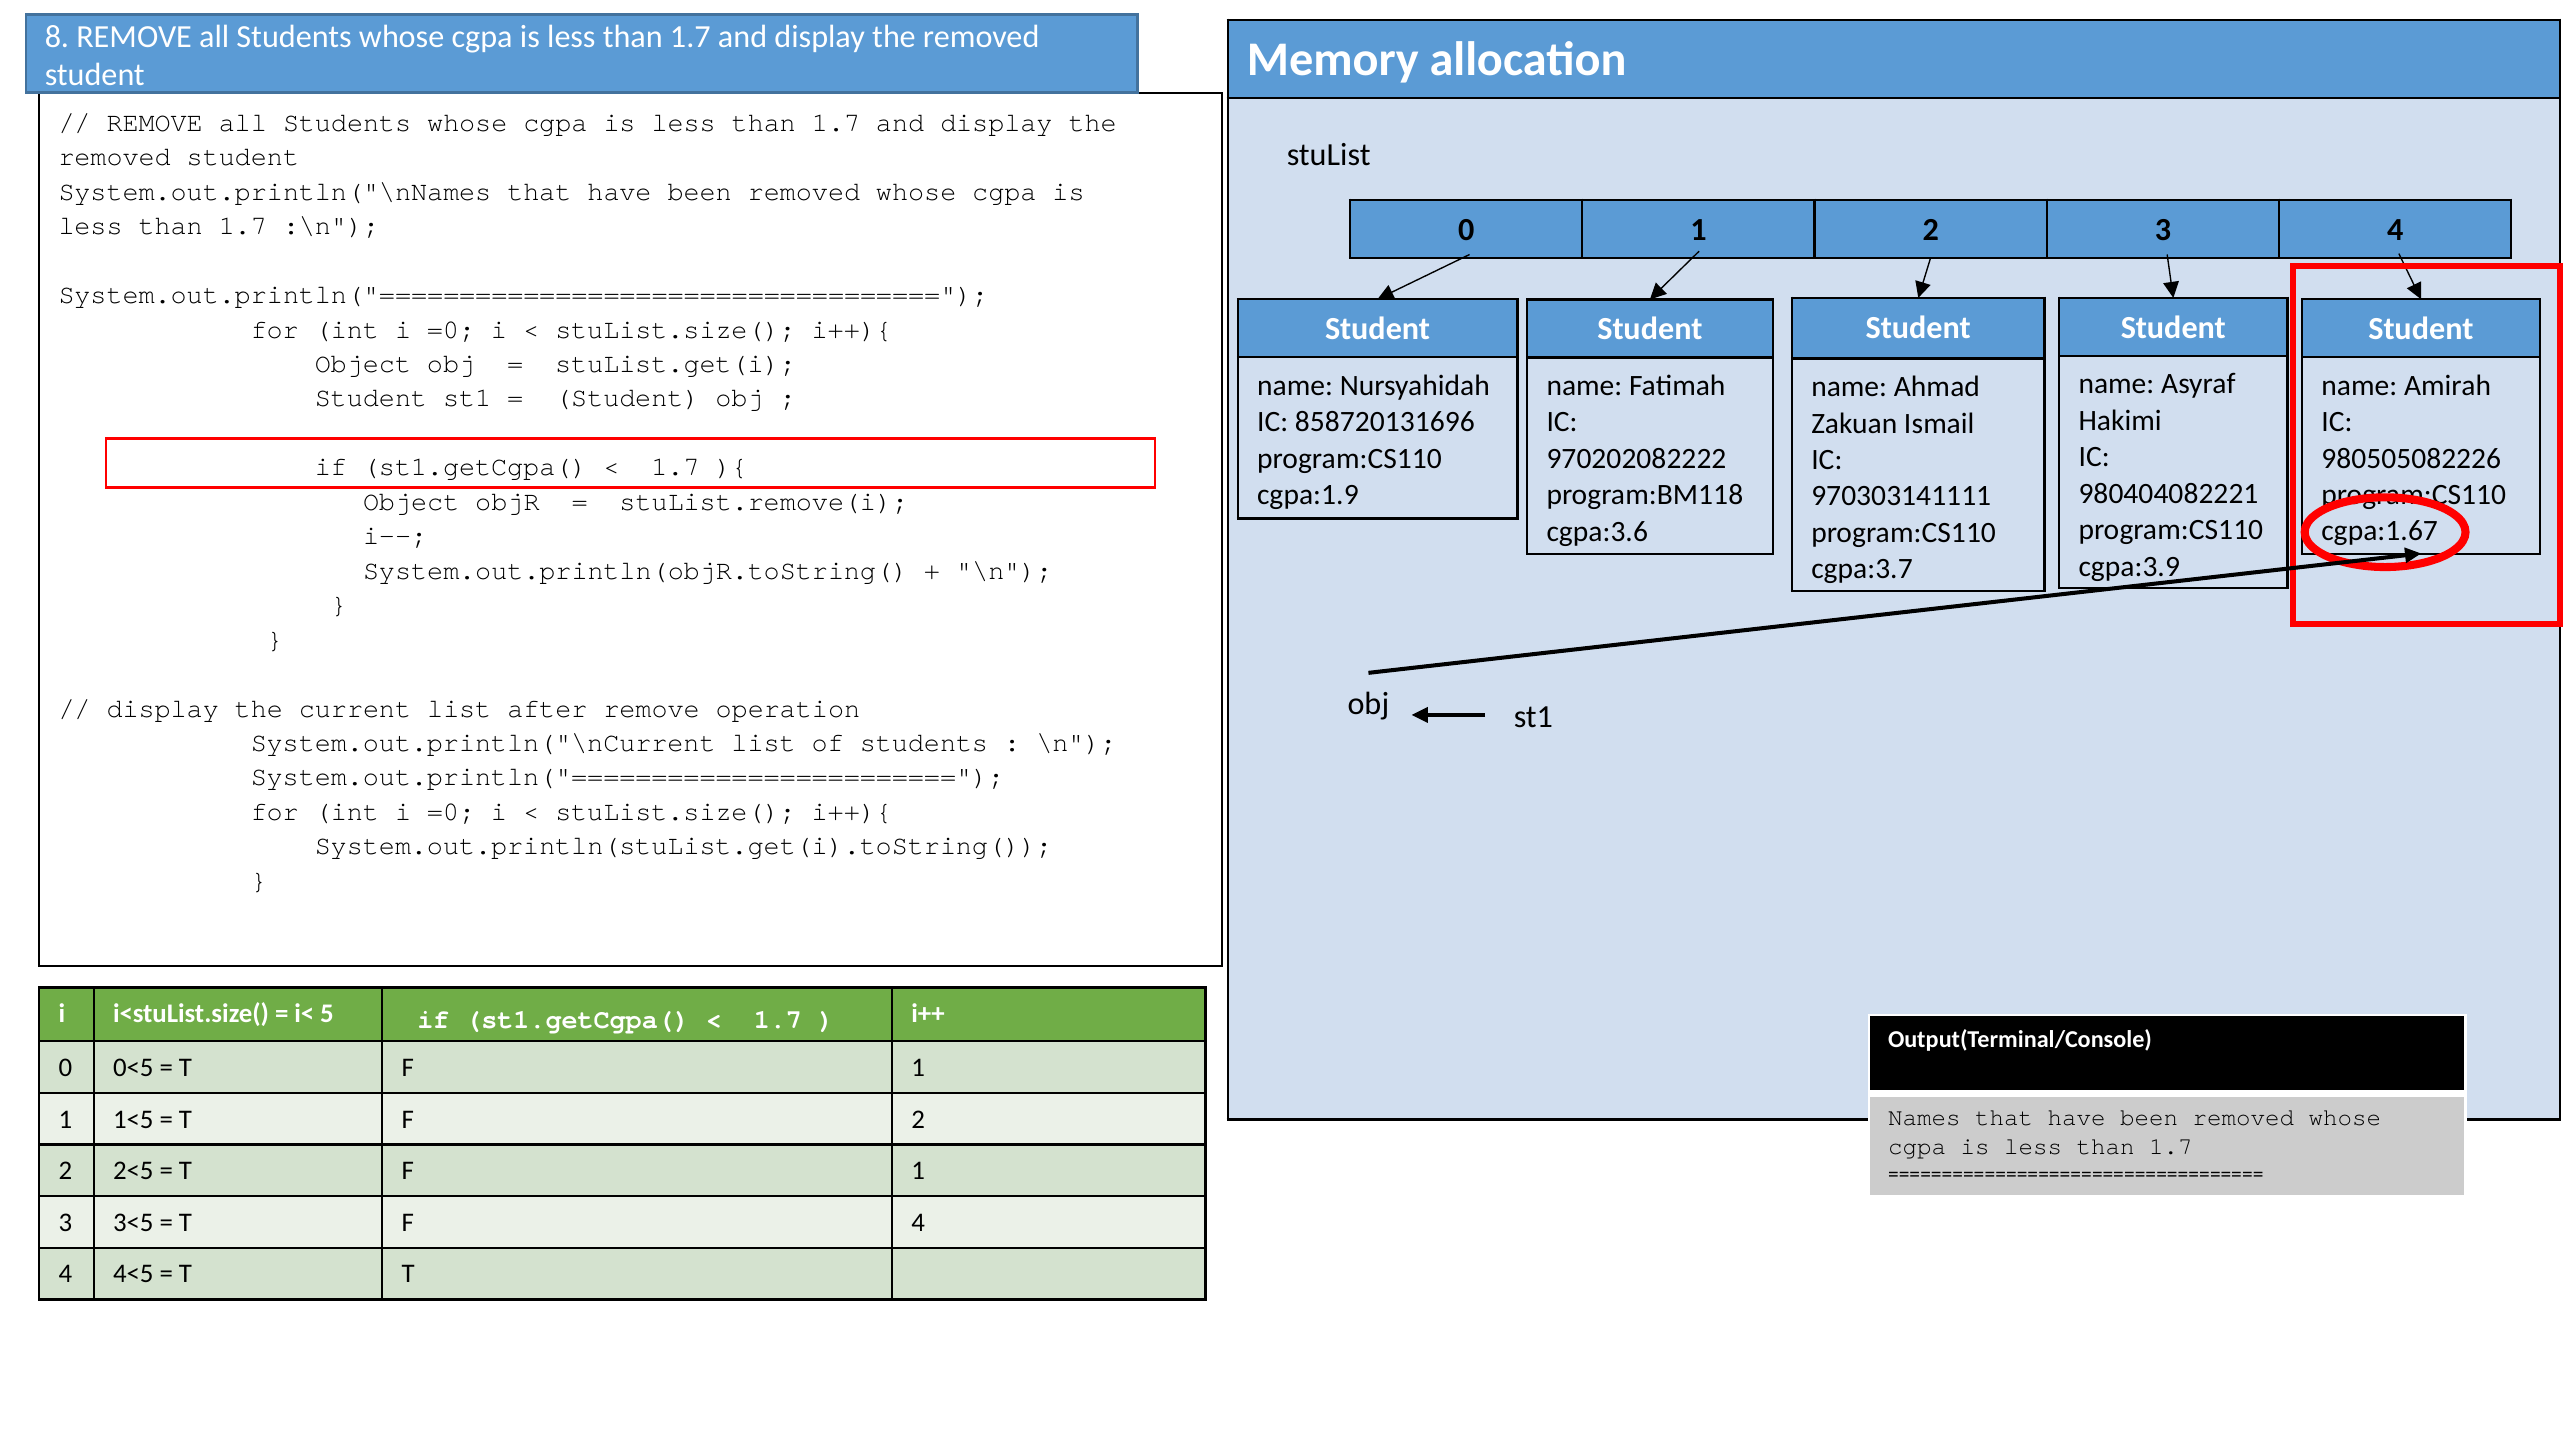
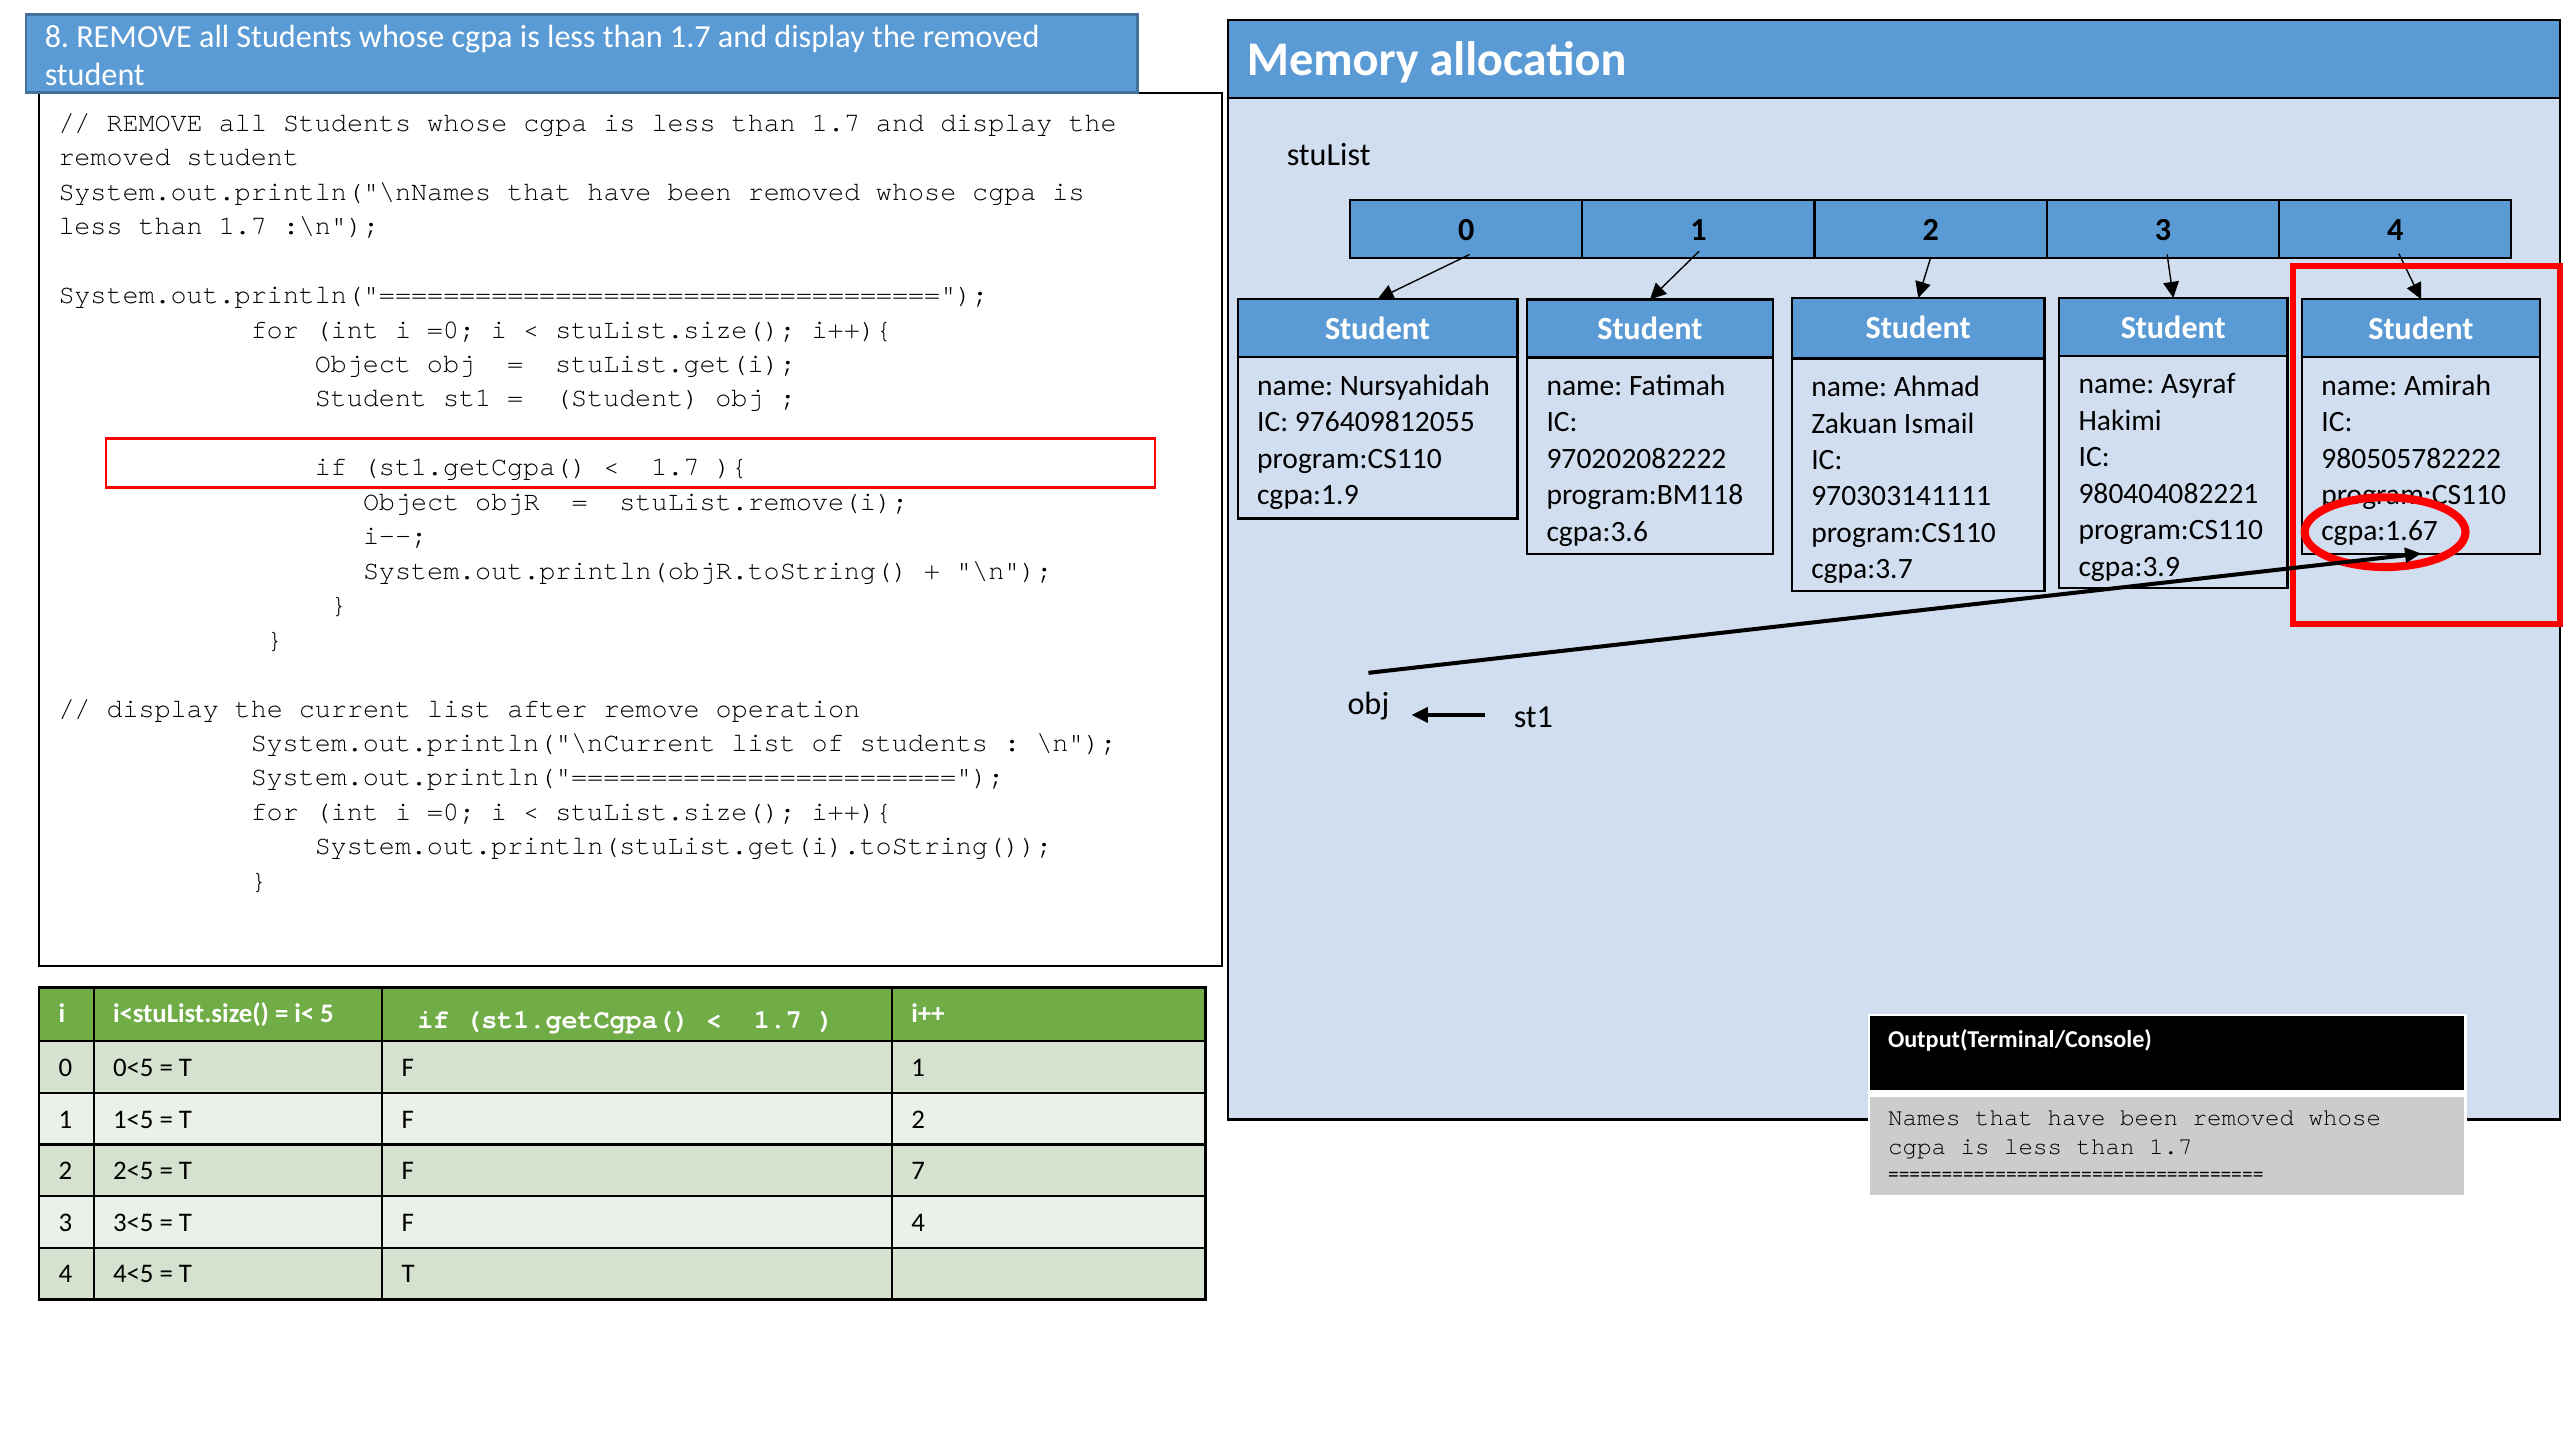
858720131696: 858720131696 -> 976409812055
980505082226: 980505082226 -> 980505782222
1 at (918, 1171): 1 -> 7
